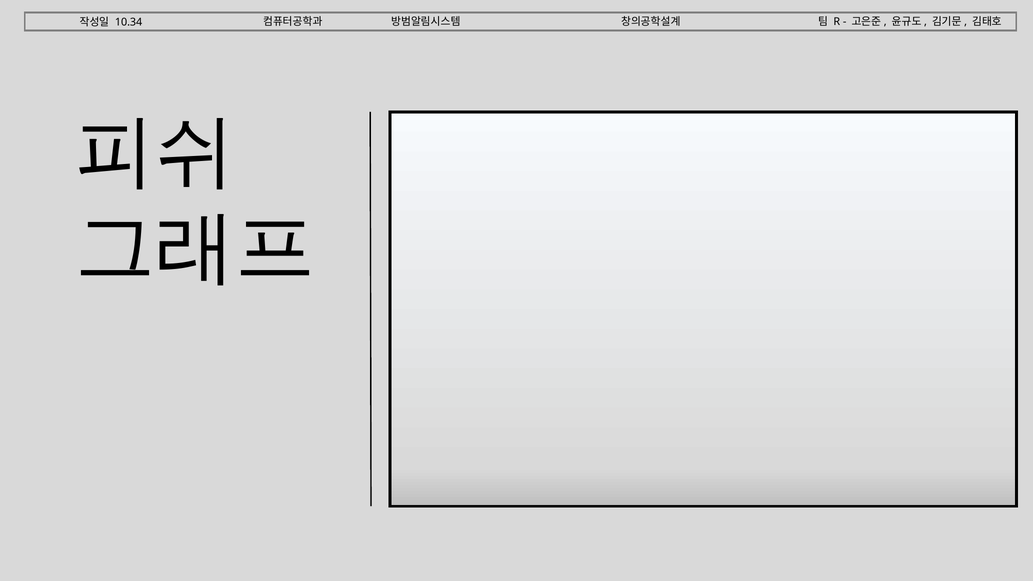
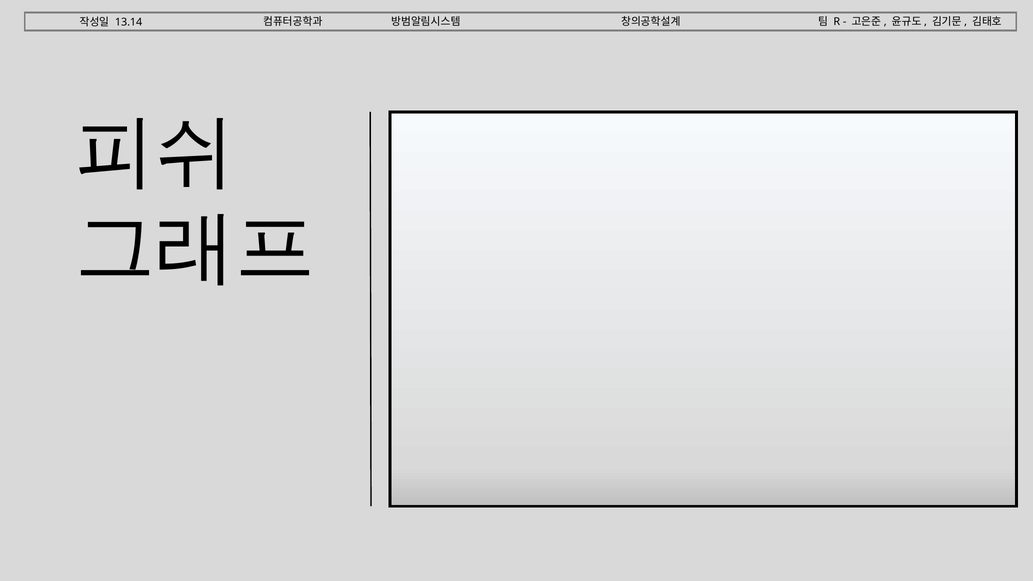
10.34: 10.34 -> 13.14
